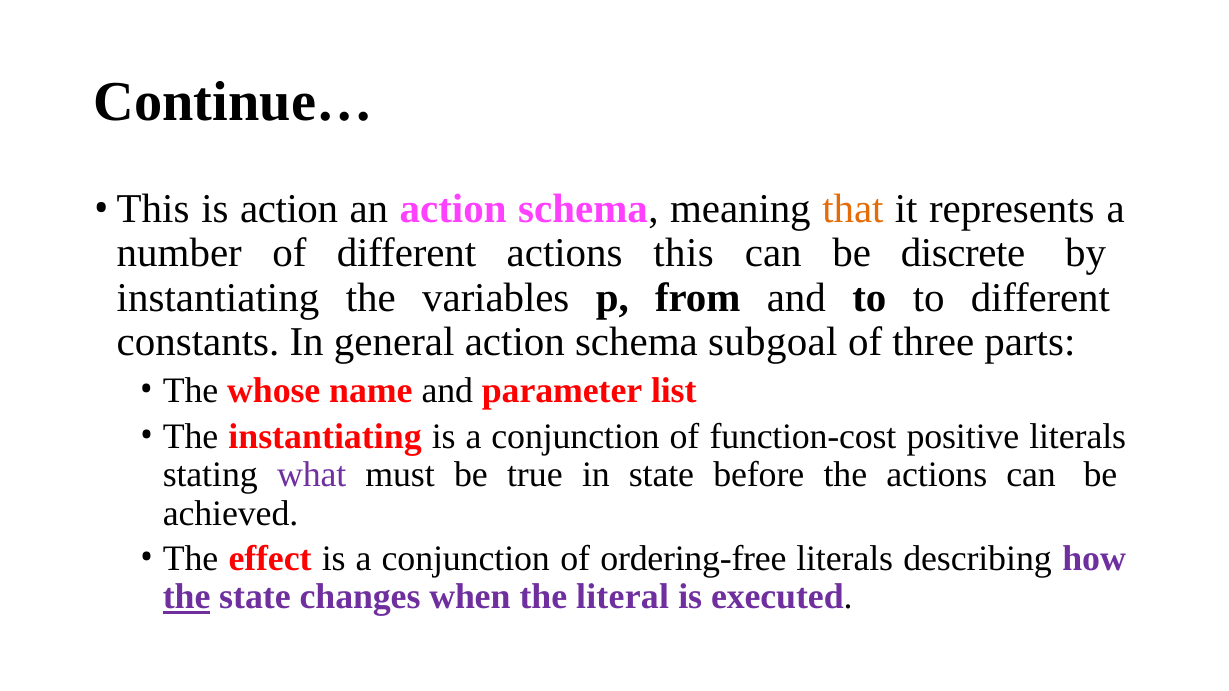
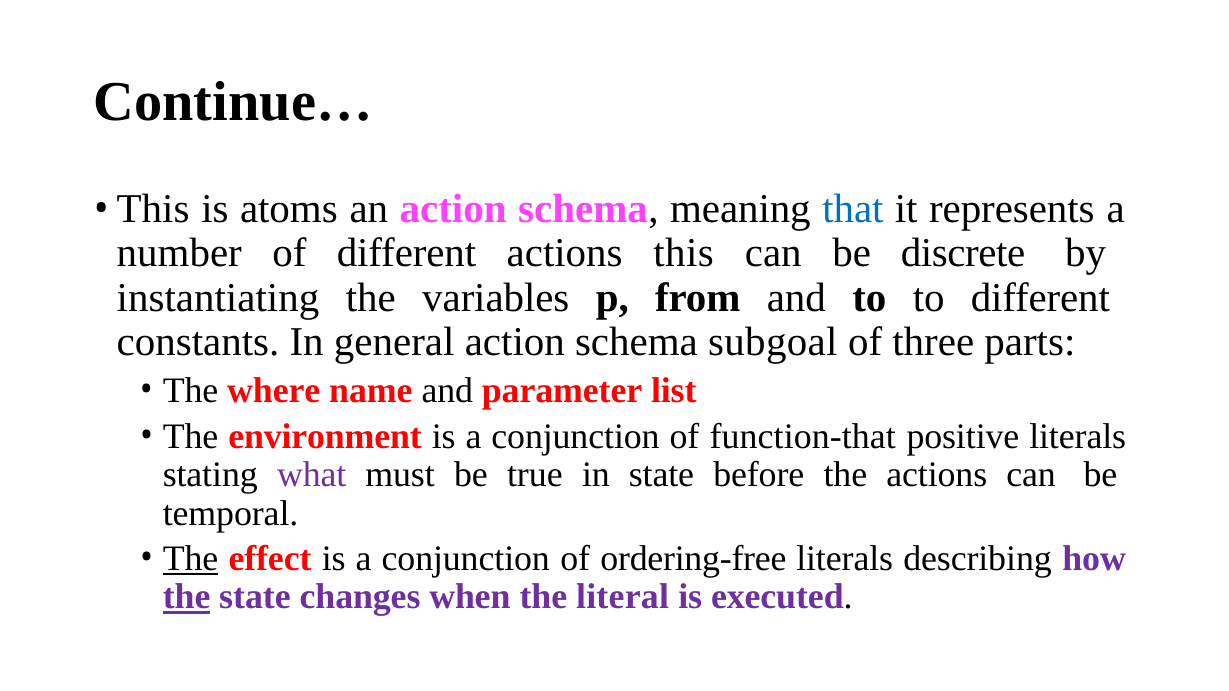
is action: action -> atoms
that colour: orange -> blue
whose: whose -> where
The instantiating: instantiating -> environment
function-cost: function-cost -> function-that
achieved: achieved -> temporal
The at (191, 559) underline: none -> present
